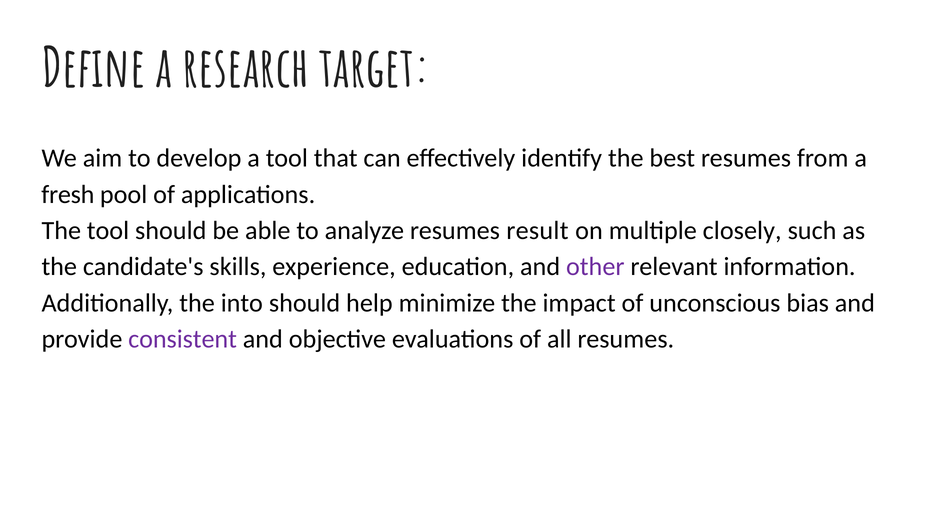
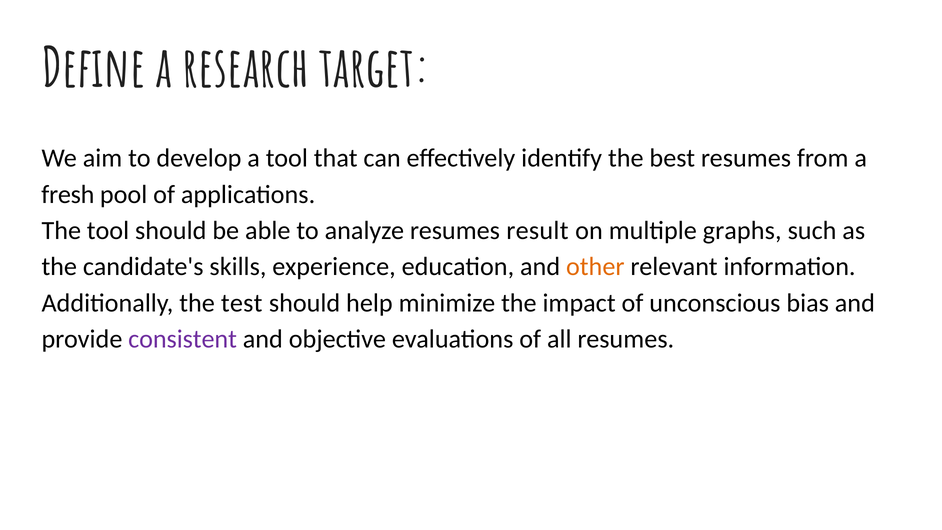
closely: closely -> graphs
other colour: purple -> orange
into: into -> test
